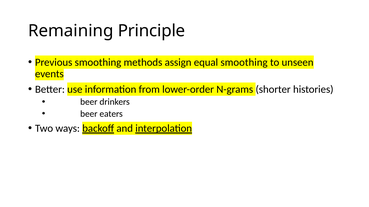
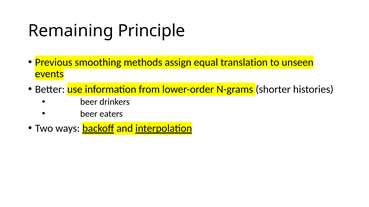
equal smoothing: smoothing -> translation
